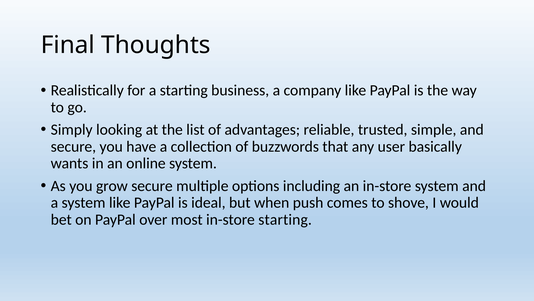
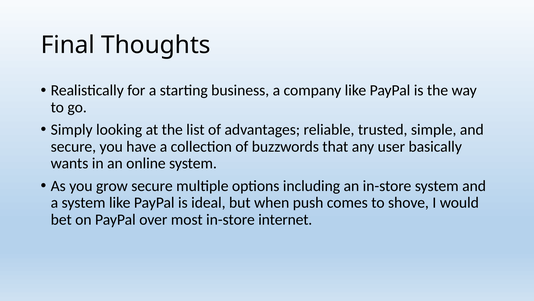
in-store starting: starting -> internet
